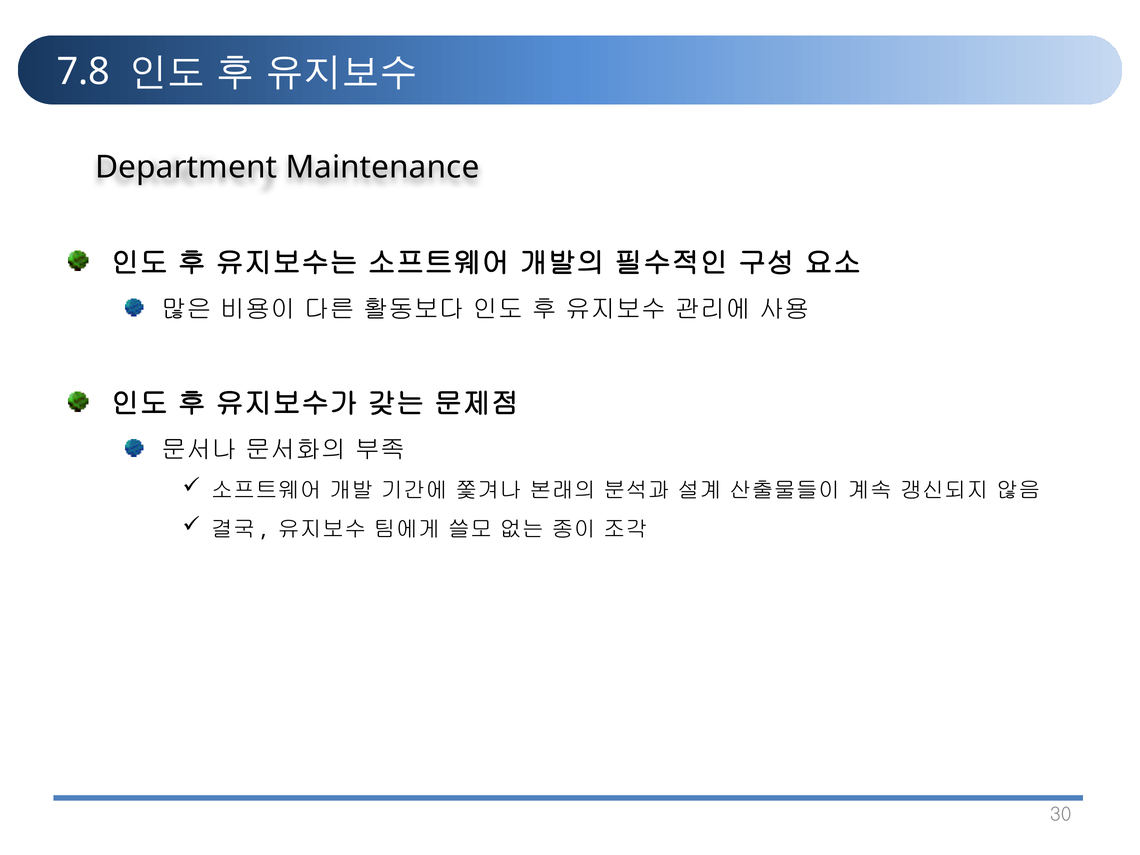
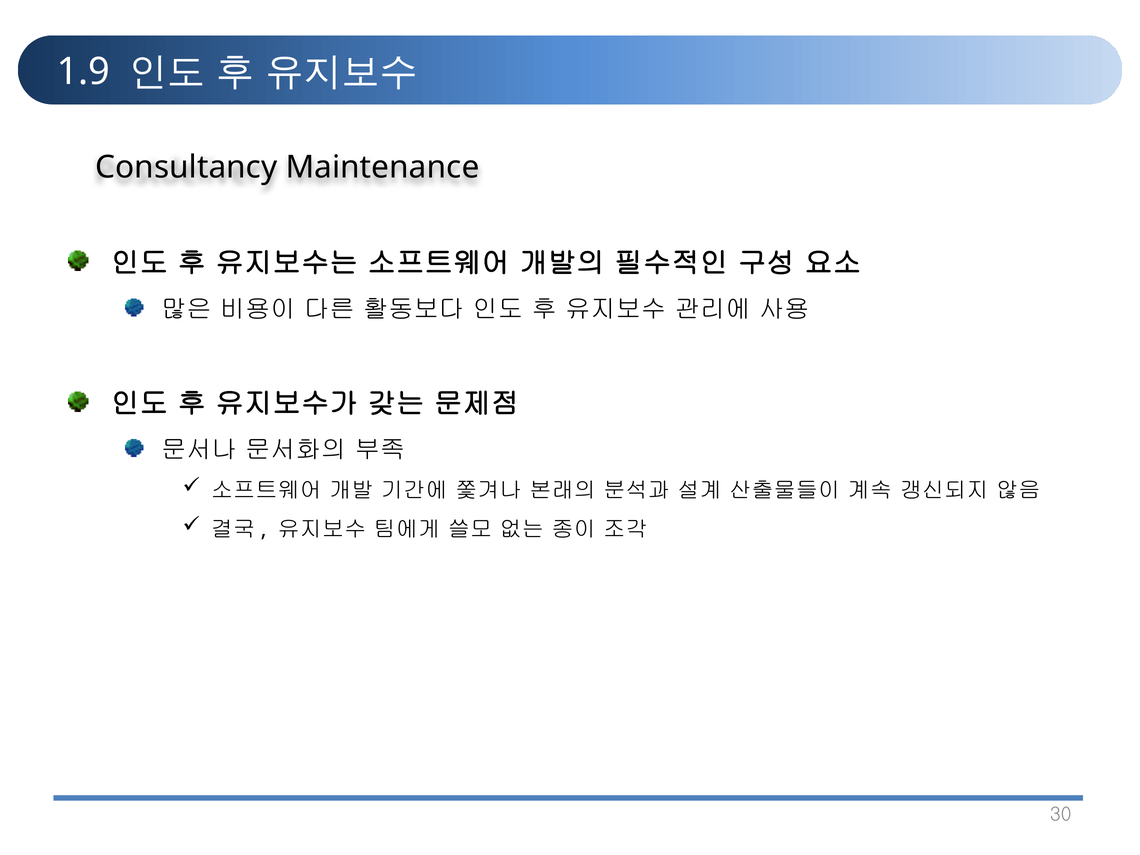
7.8: 7.8 -> 1.9
Department: Department -> Consultancy
